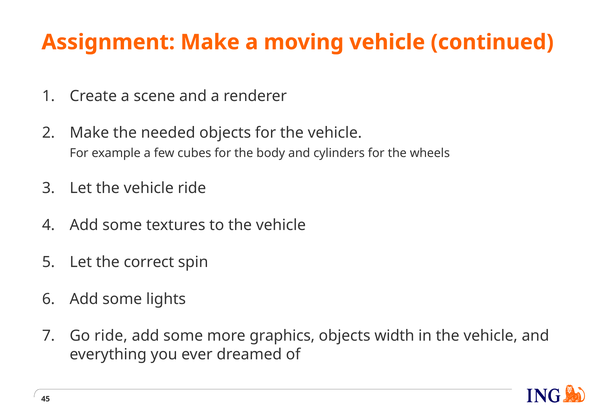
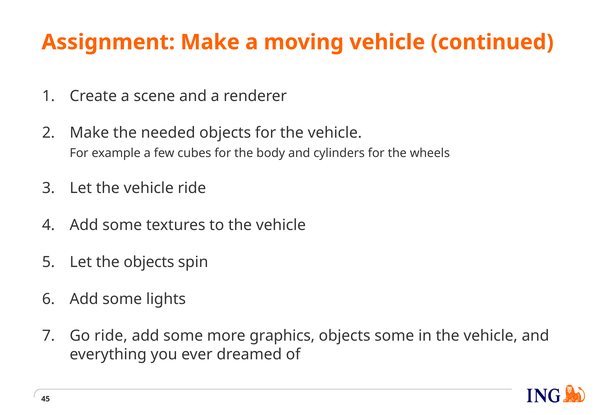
the correct: correct -> objects
objects width: width -> some
